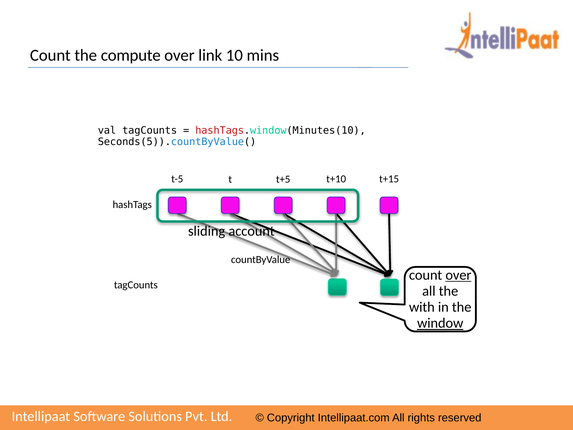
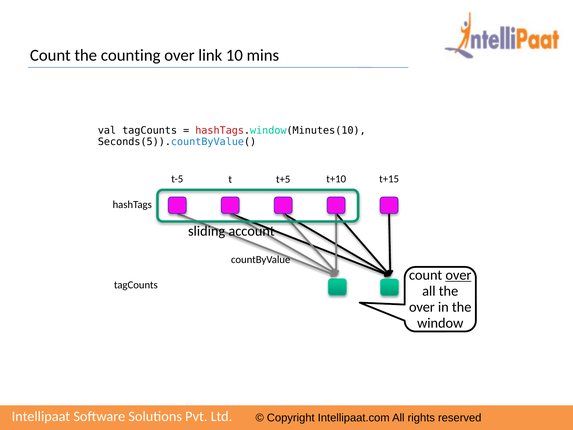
compute: compute -> counting
with at (422, 307): with -> over
window underline: present -> none
